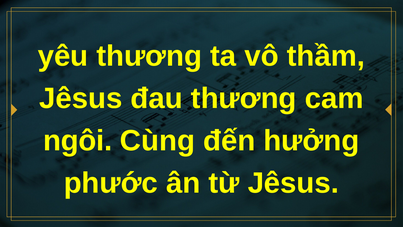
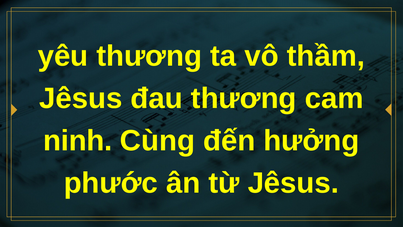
ngôi: ngôi -> ninh
